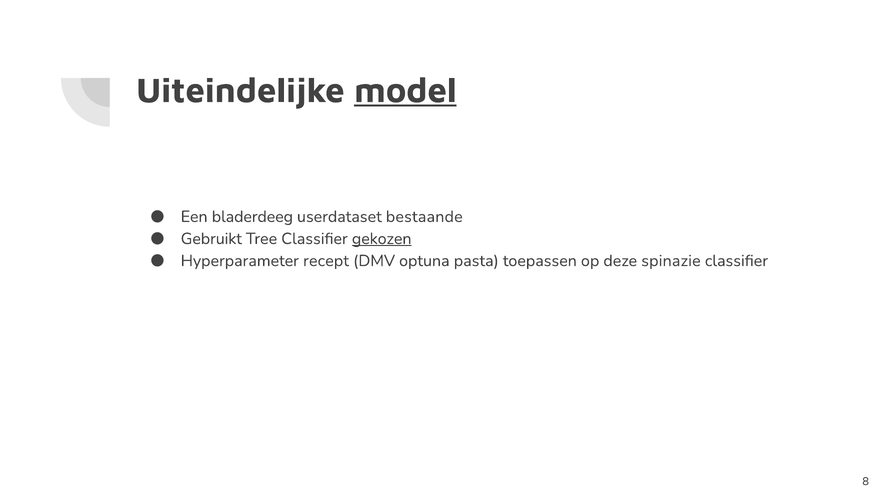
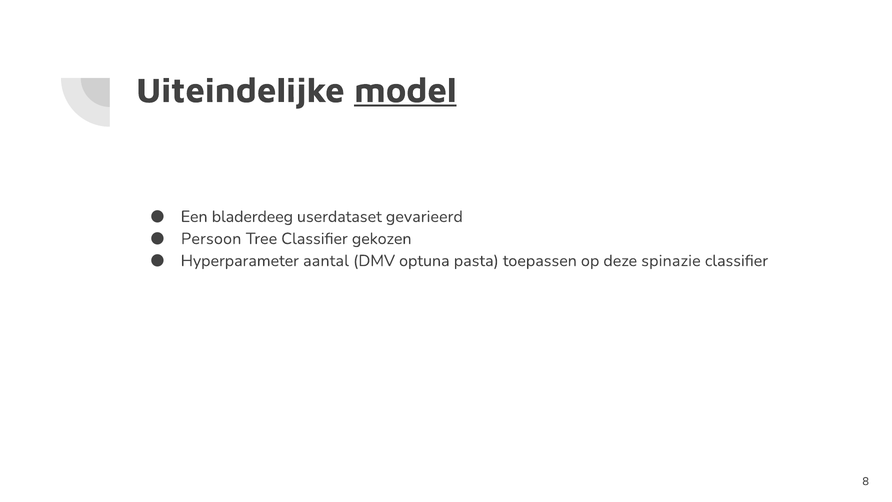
bestaande: bestaande -> gevarieerd
Gebruikt: Gebruikt -> Persoon
gekozen underline: present -> none
recept: recept -> aantal
